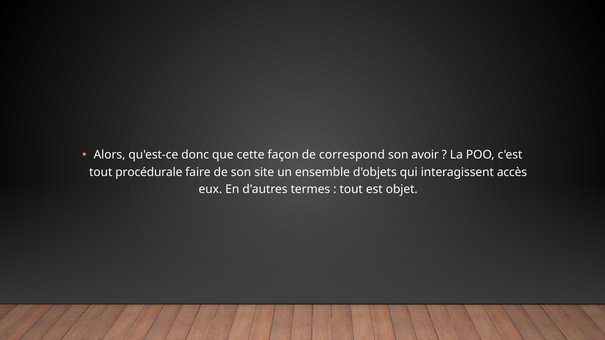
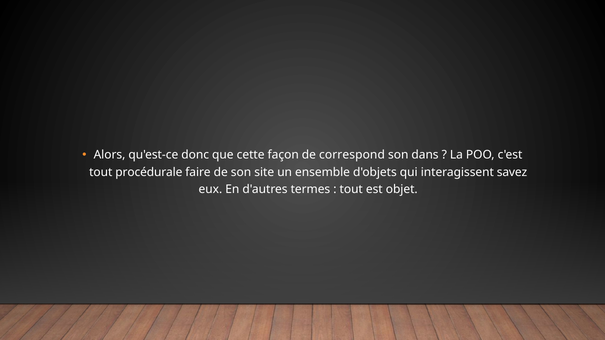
avoir: avoir -> dans
accès: accès -> savez
